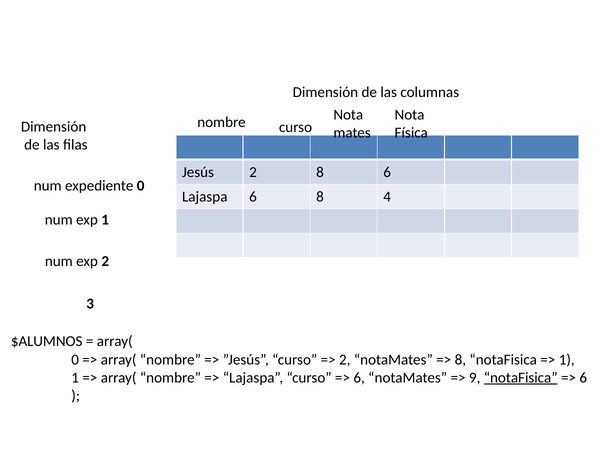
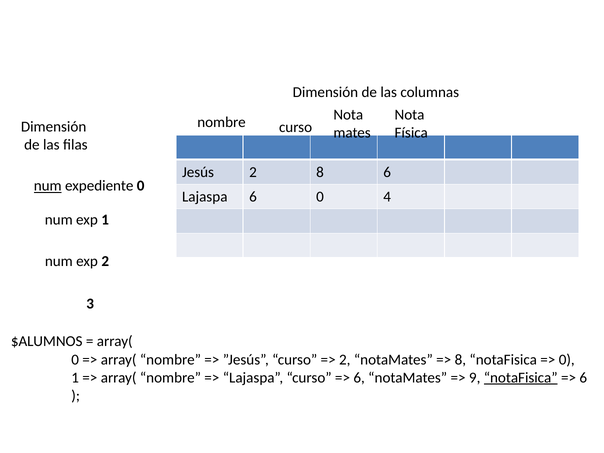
num at (48, 186) underline: none -> present
6 8: 8 -> 0
1 at (567, 360): 1 -> 0
